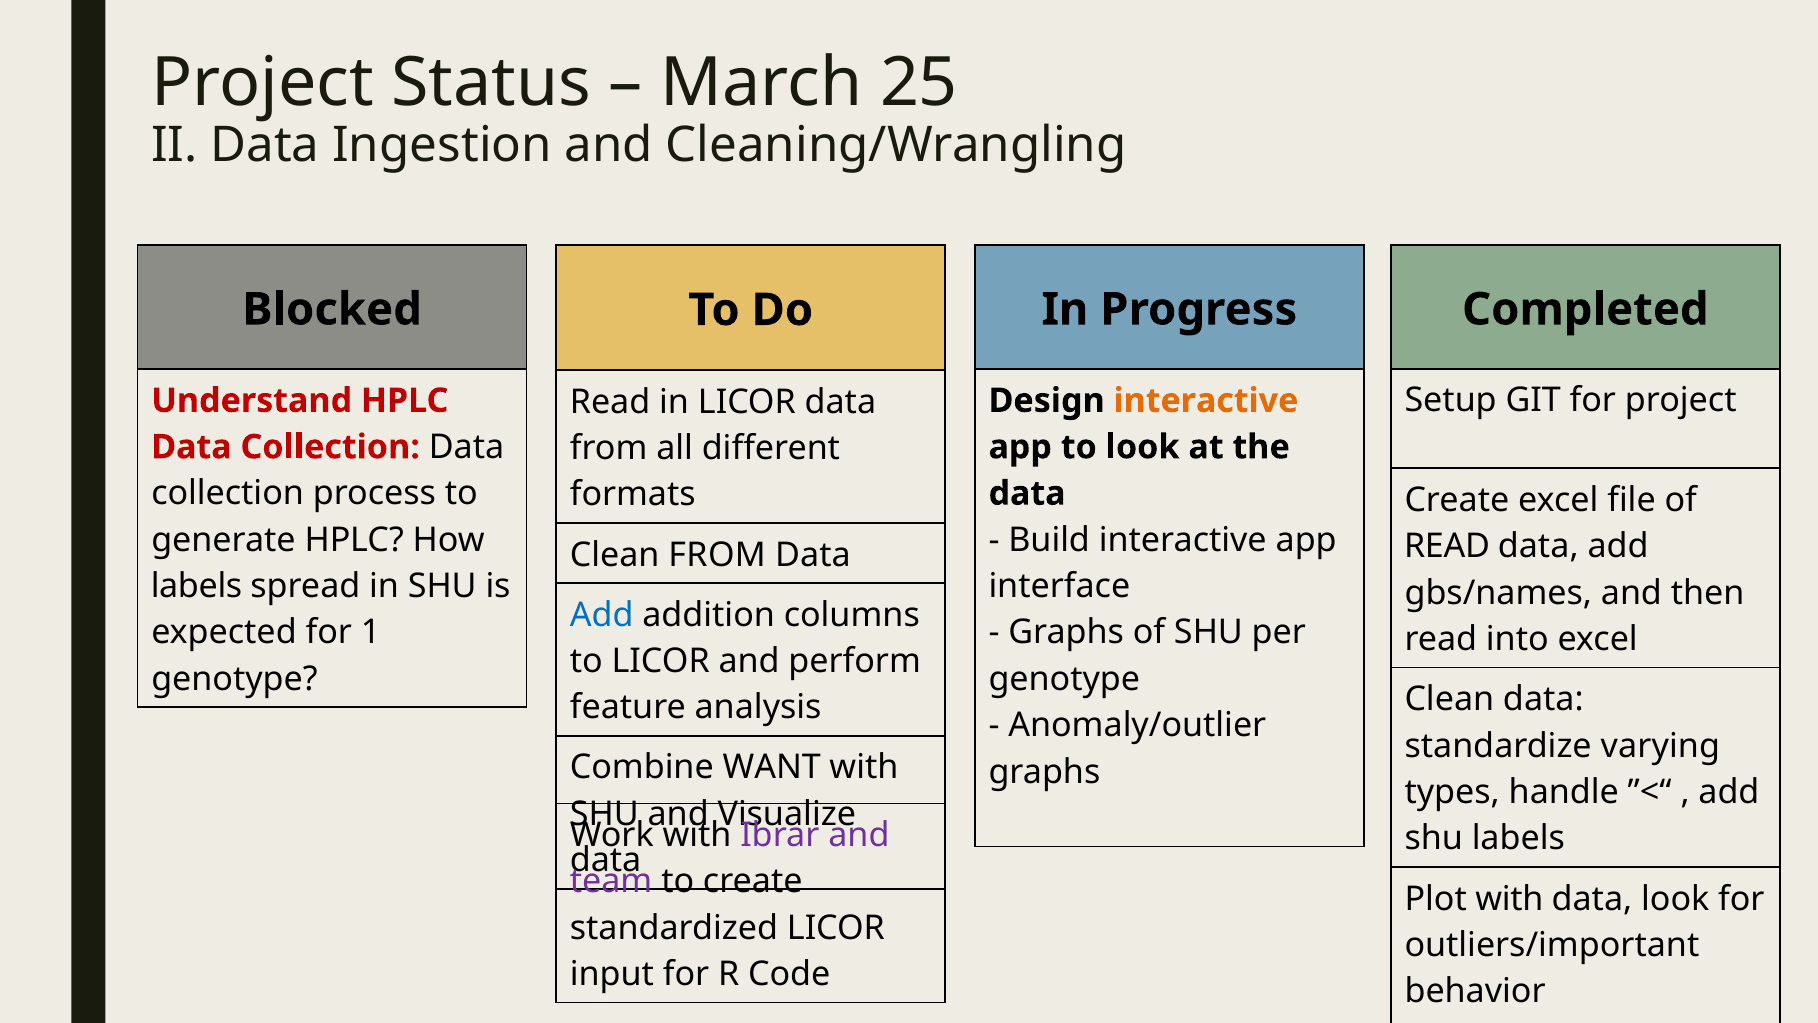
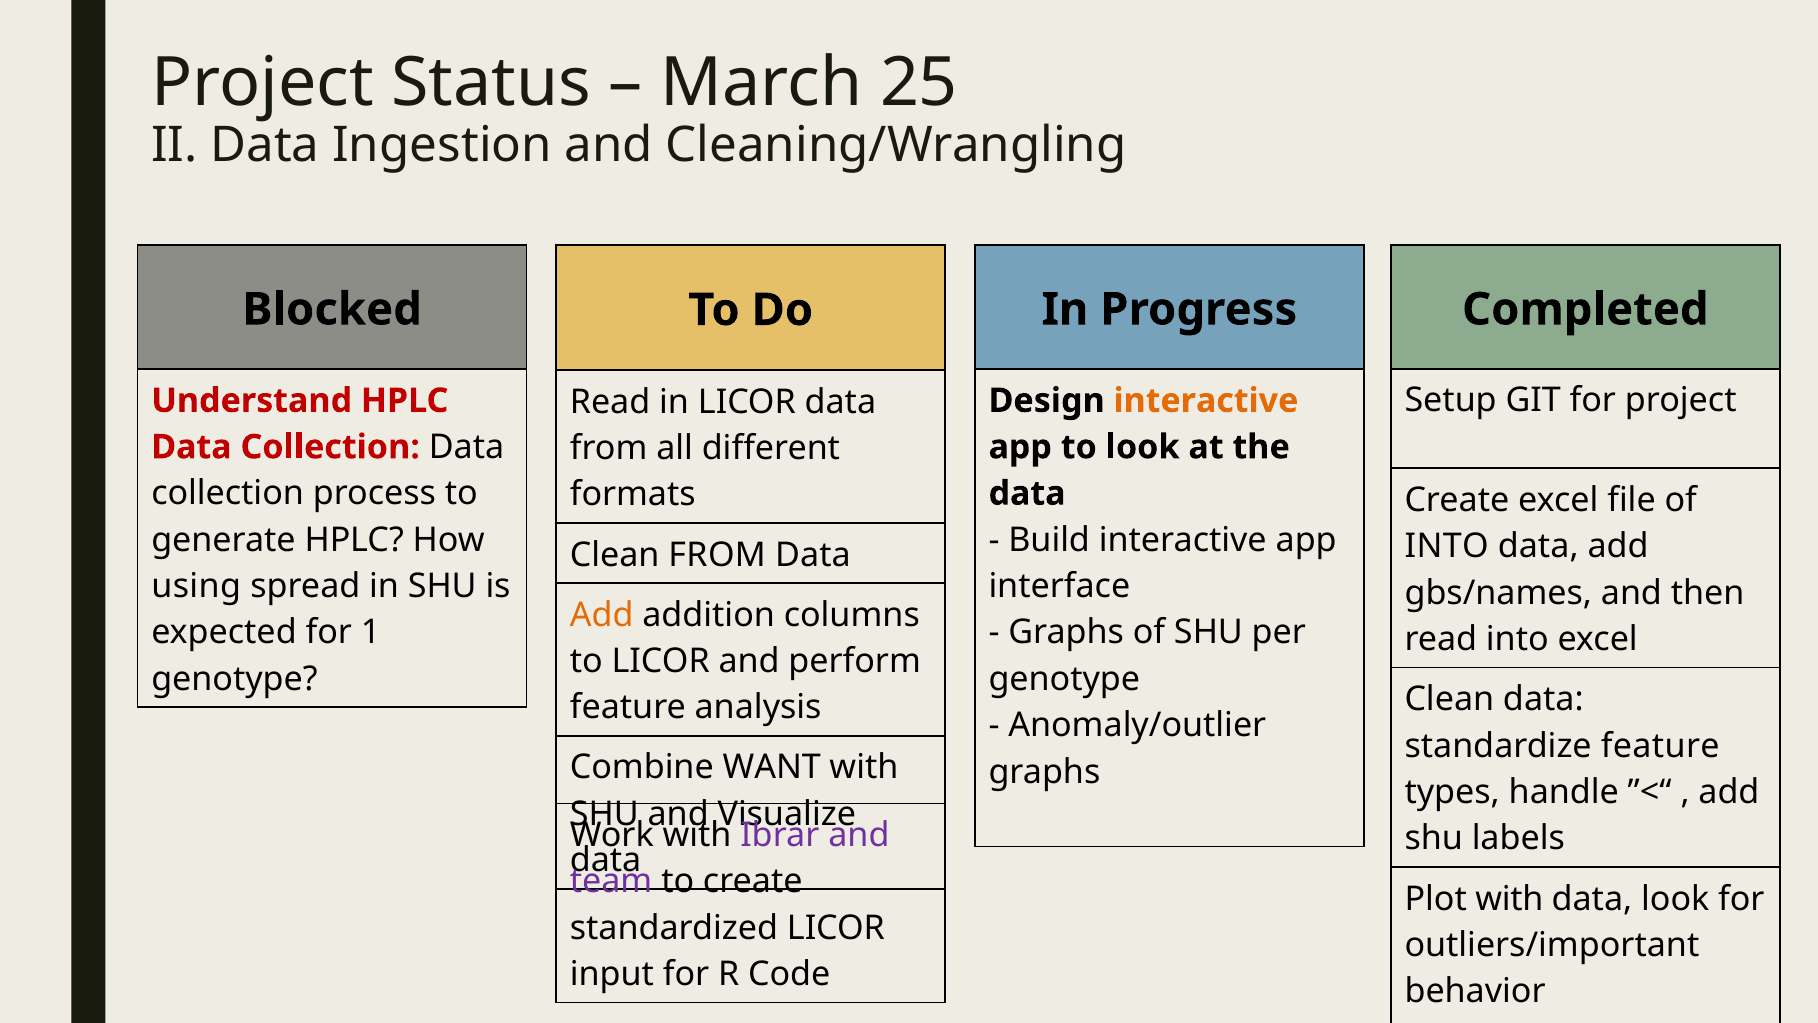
READ at (1447, 546): READ -> INTO
labels at (197, 586): labels -> using
Add at (602, 615) colour: blue -> orange
standardize varying: varying -> feature
